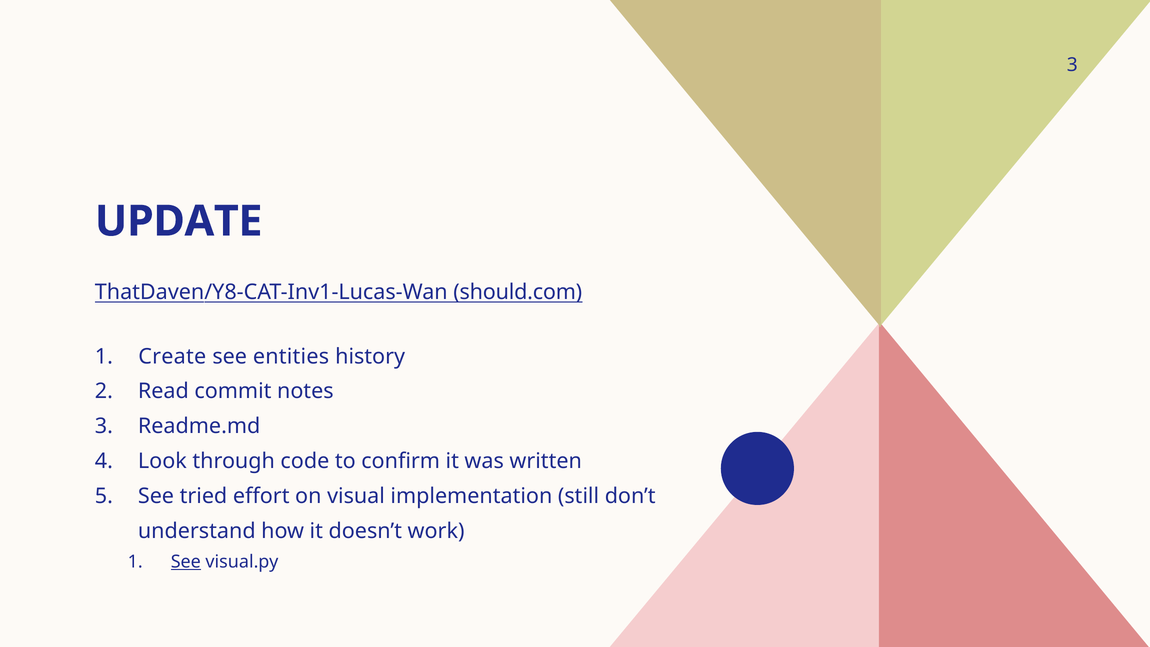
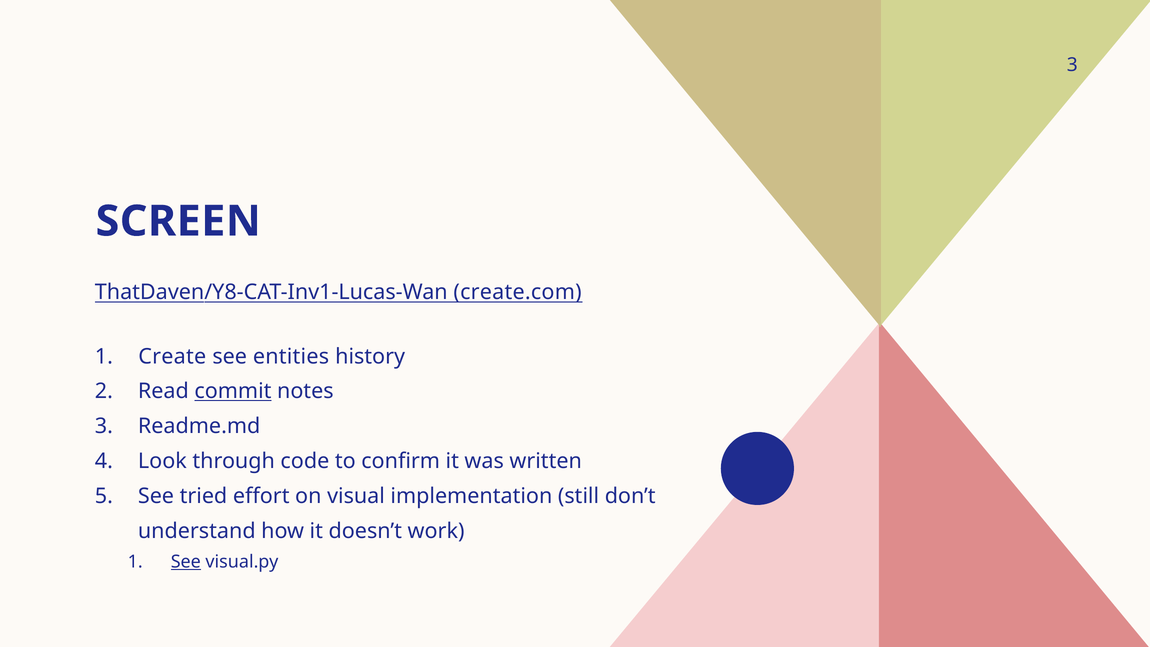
UPDATE: UPDATE -> SCREEN
should.com: should.com -> create.com
commit underline: none -> present
